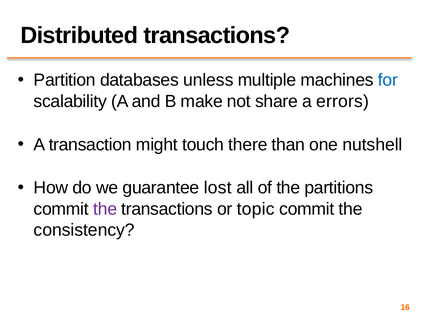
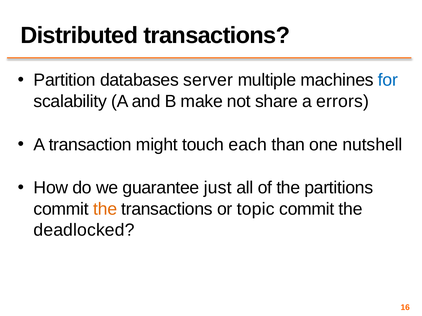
unless: unless -> server
there: there -> each
lost: lost -> just
the at (105, 209) colour: purple -> orange
consistency: consistency -> deadlocked
